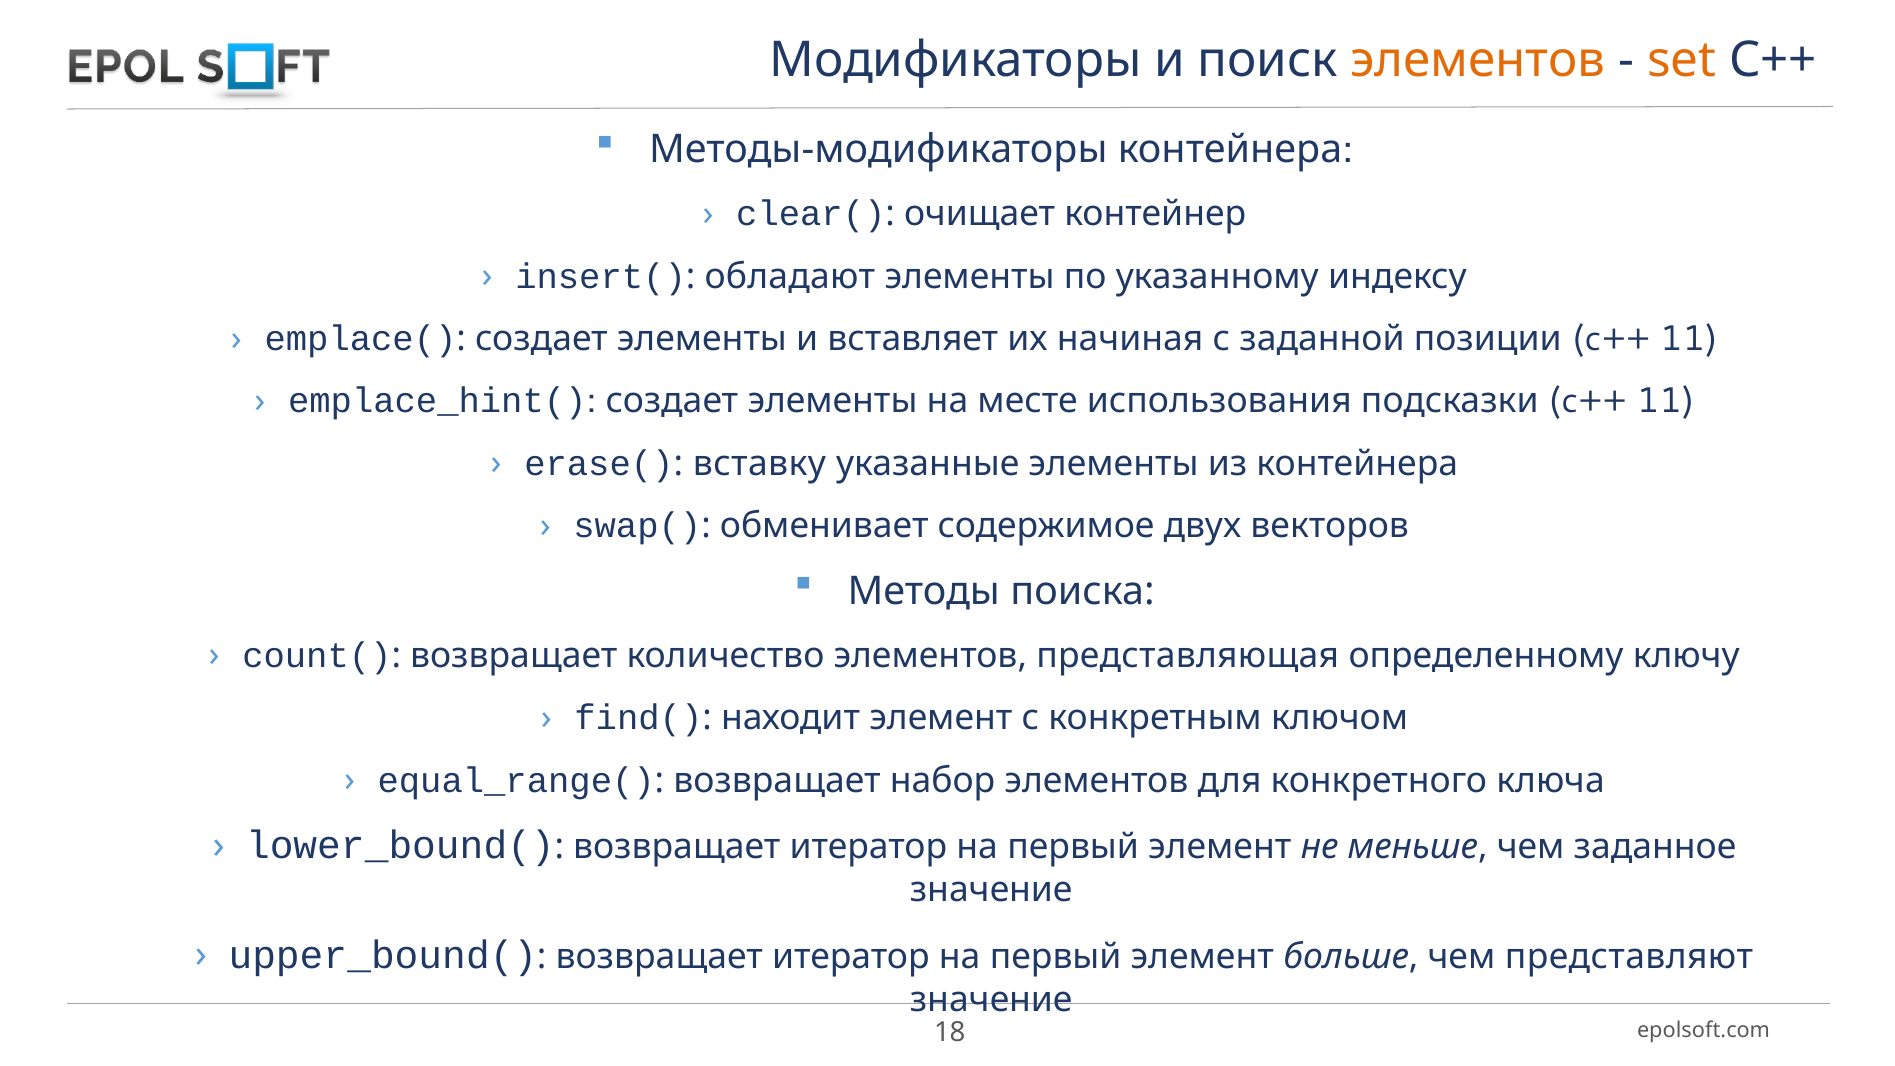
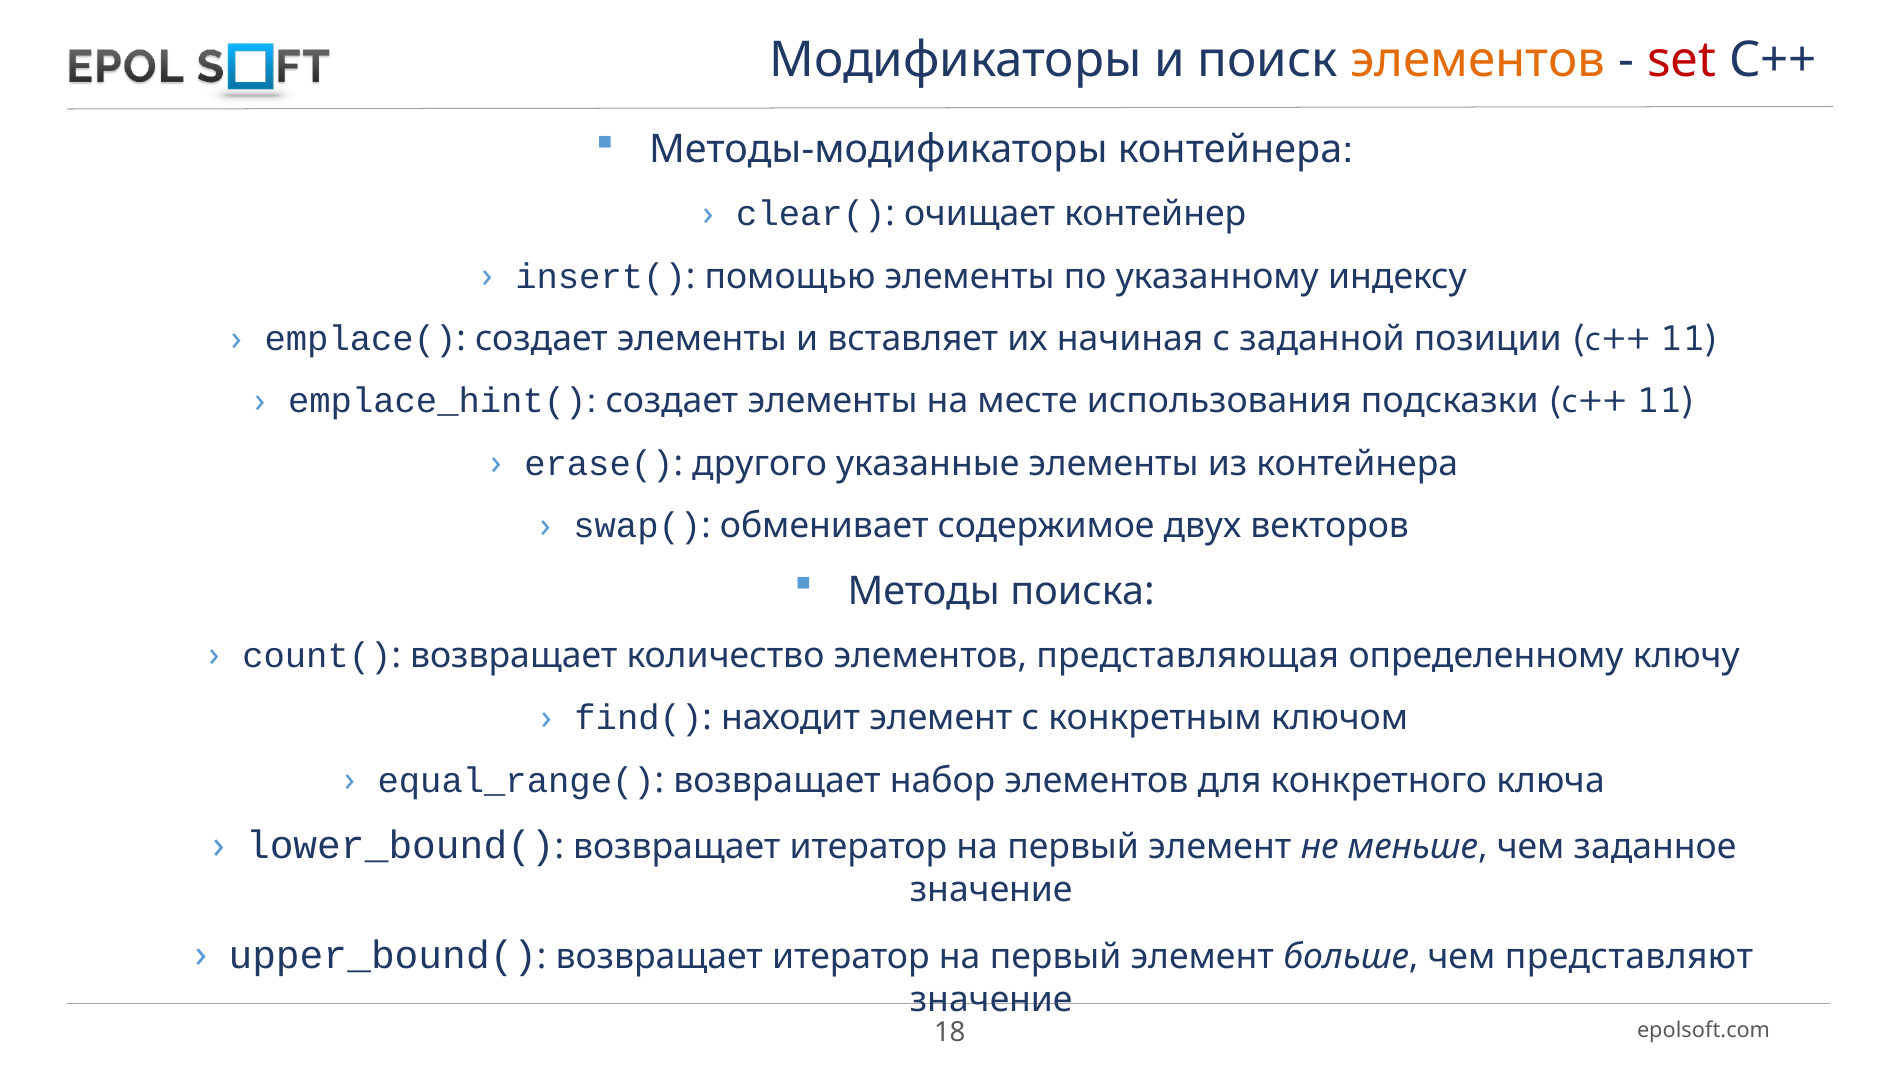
set colour: orange -> red
обладают: обладают -> помощью
вставку: вставку -> другого
